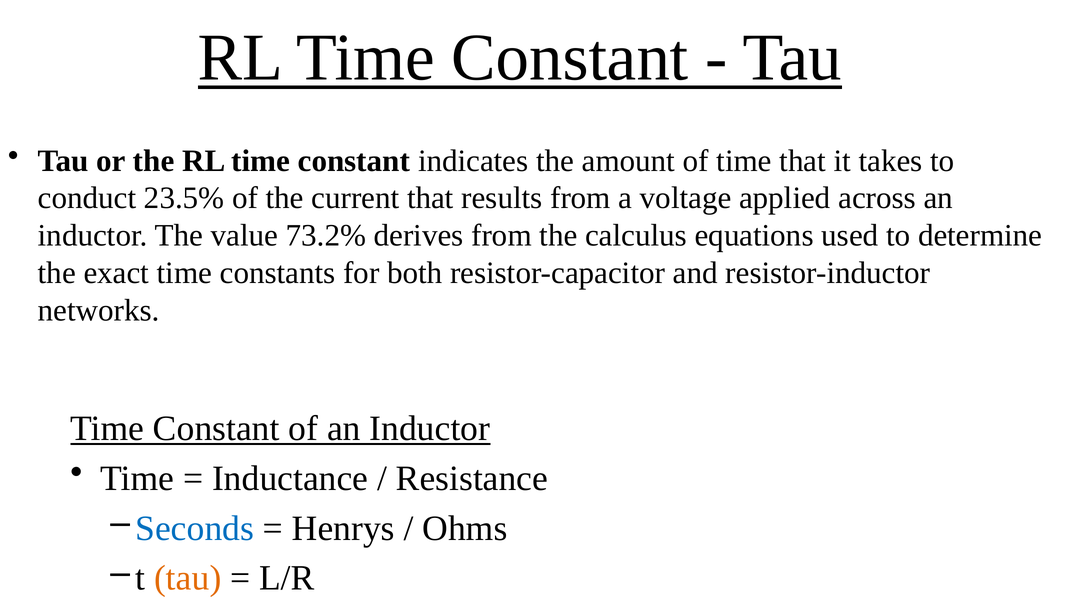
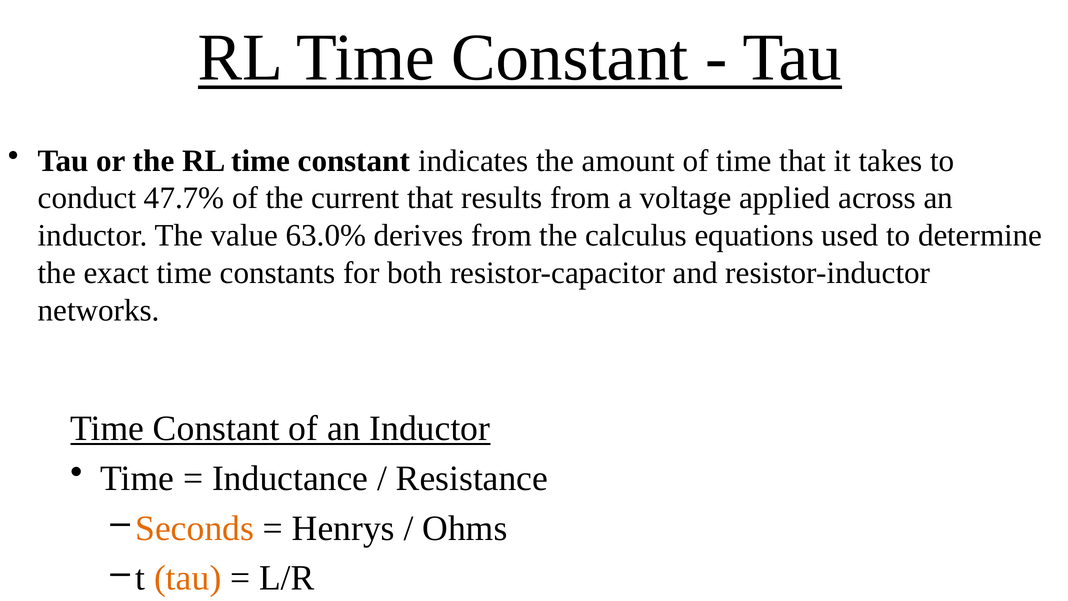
23.5%: 23.5% -> 47.7%
73.2%: 73.2% -> 63.0%
Seconds colour: blue -> orange
